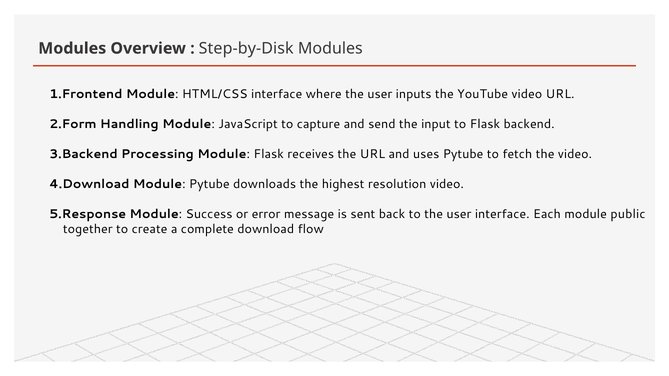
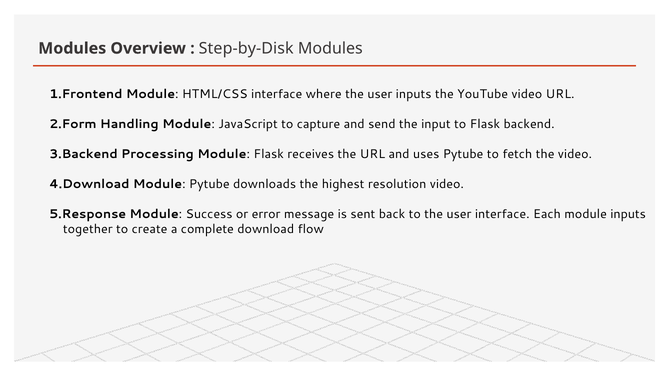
module public: public -> inputs
